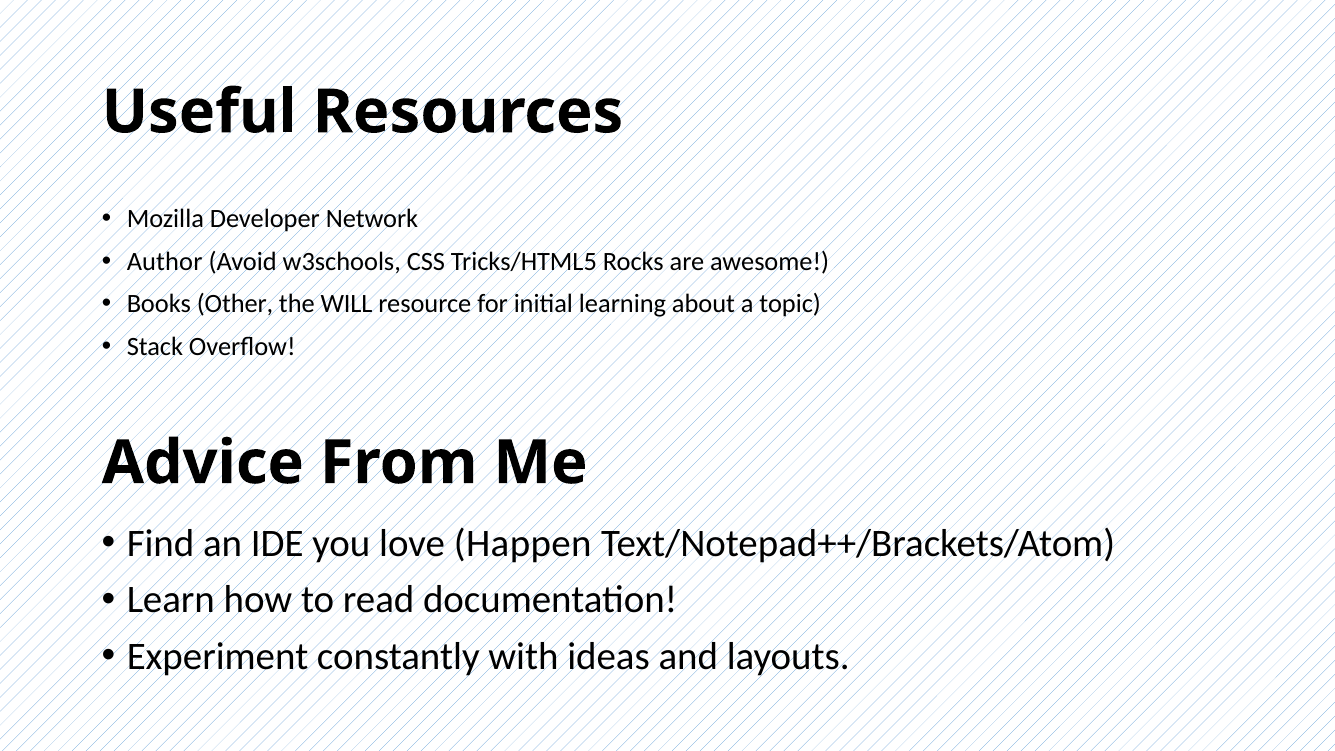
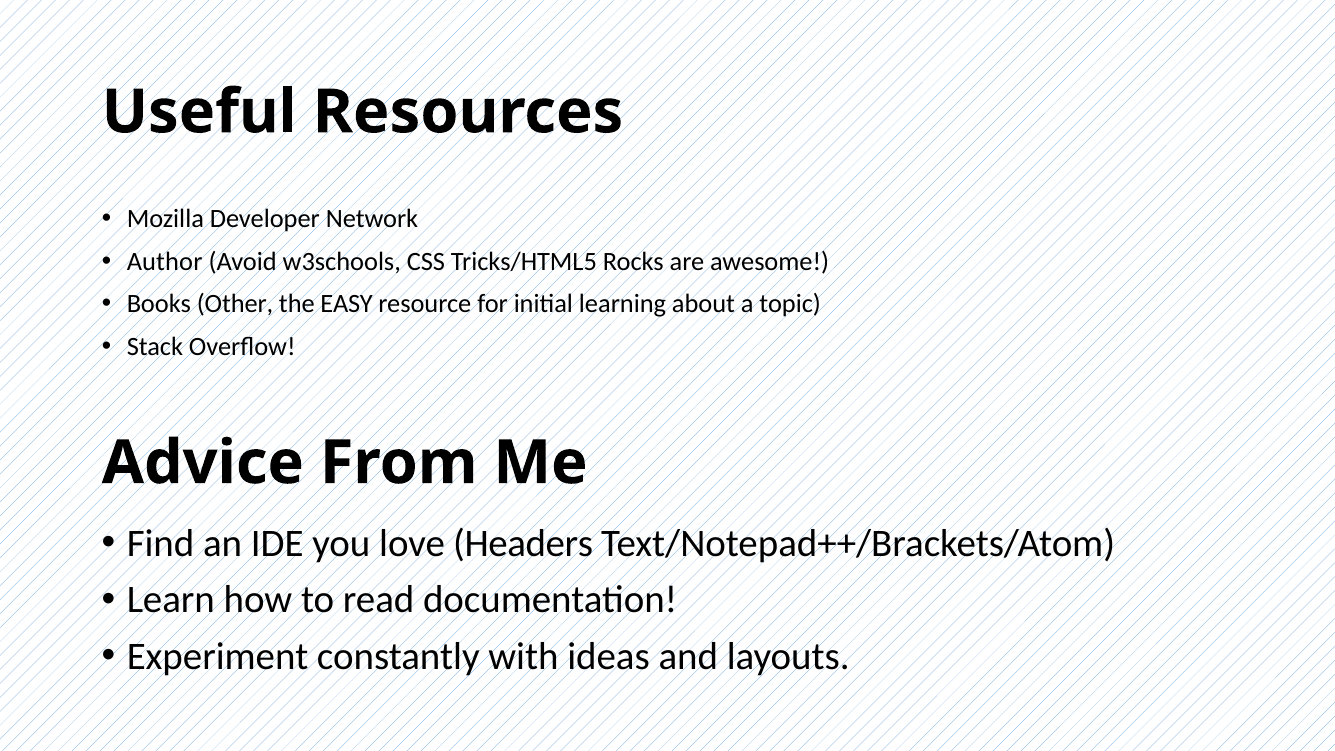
WILL: WILL -> EASY
Happen: Happen -> Headers
